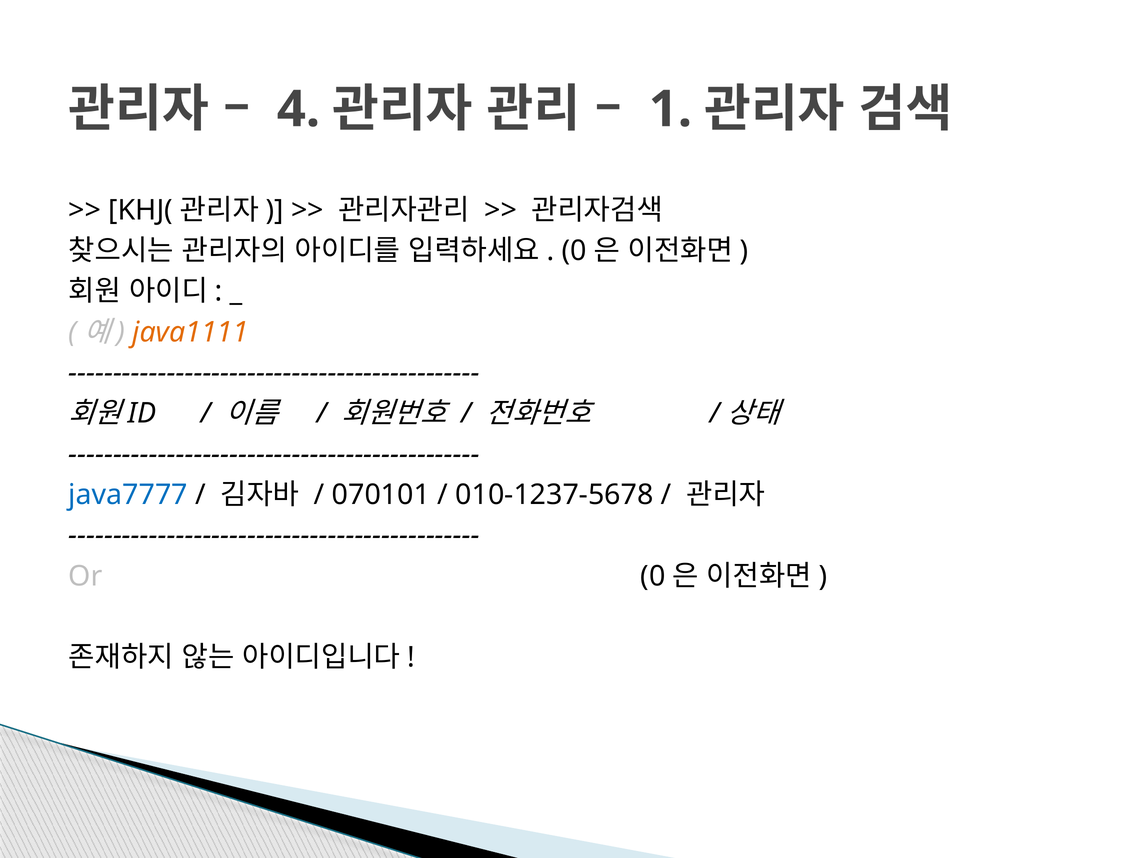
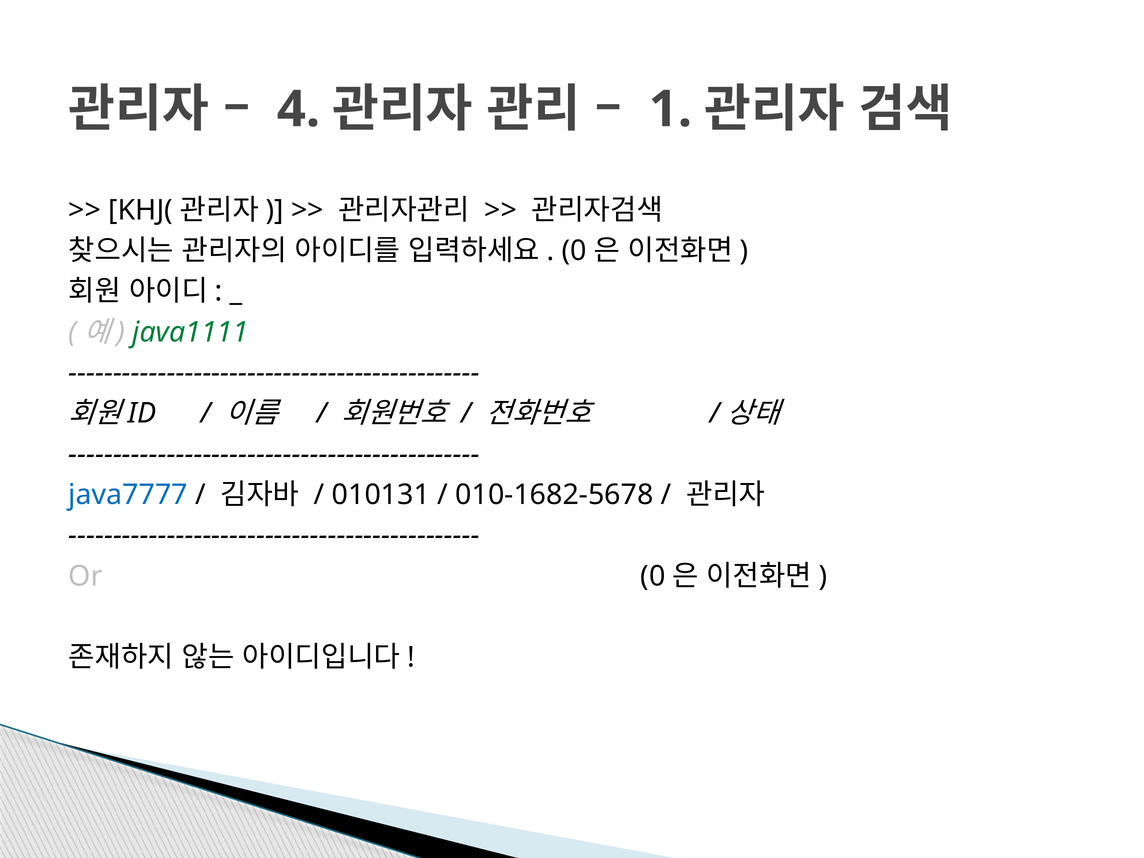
java1111 colour: orange -> green
070101: 070101 -> 010131
010-1237-5678: 010-1237-5678 -> 010-1682-5678
